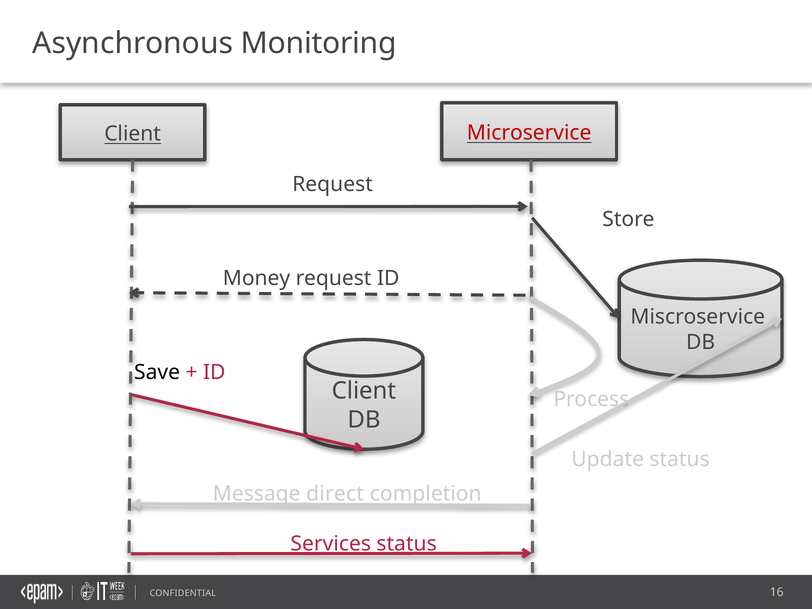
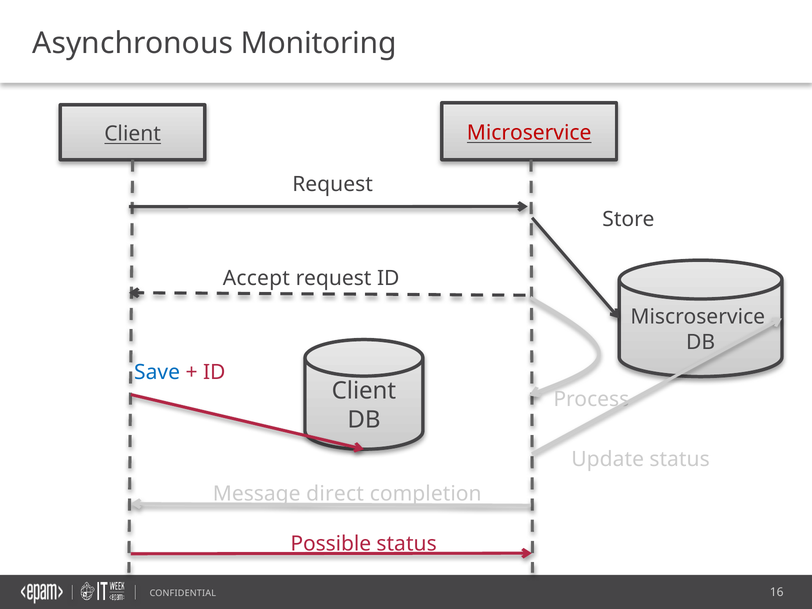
Money: Money -> Accept
Save colour: black -> blue
Services: Services -> Possible
